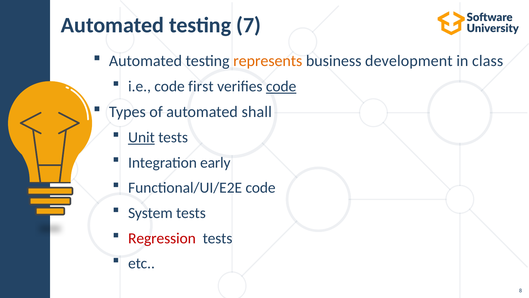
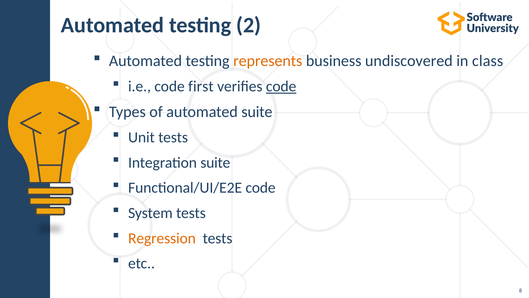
7: 7 -> 2
development: development -> undiscovered
automated shall: shall -> suite
Unit underline: present -> none
Integration early: early -> suite
Regression colour: red -> orange
